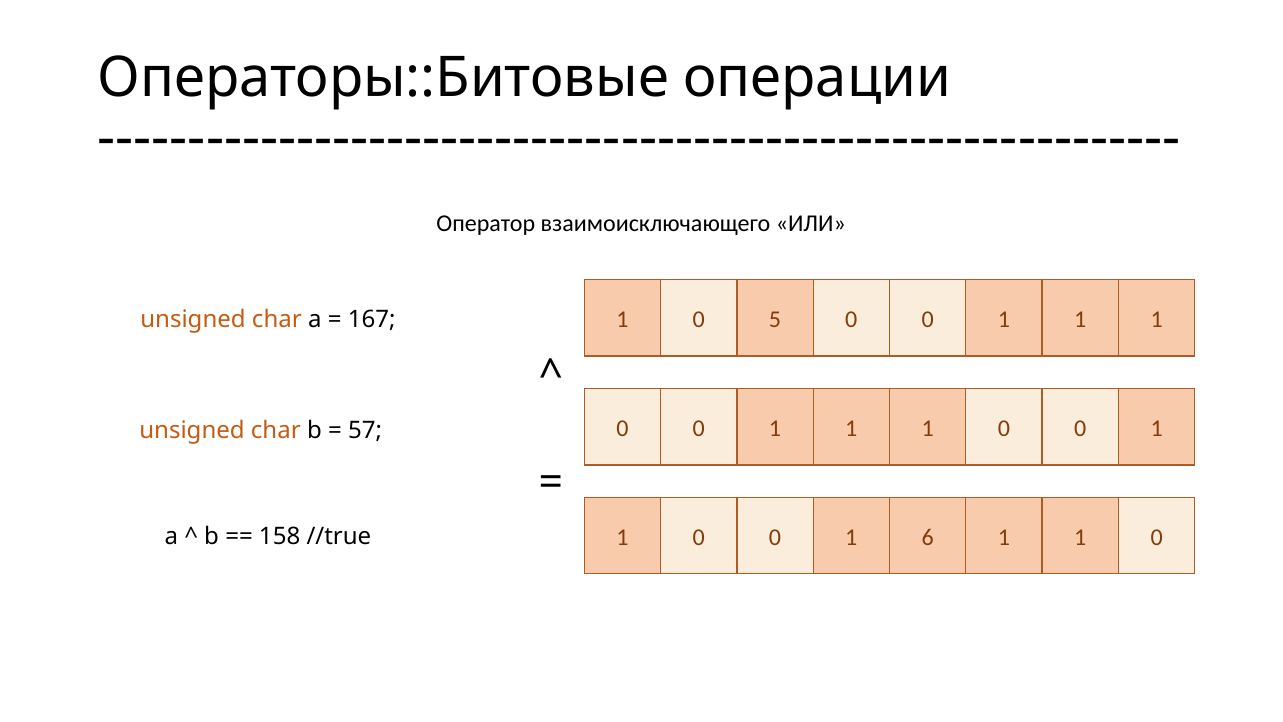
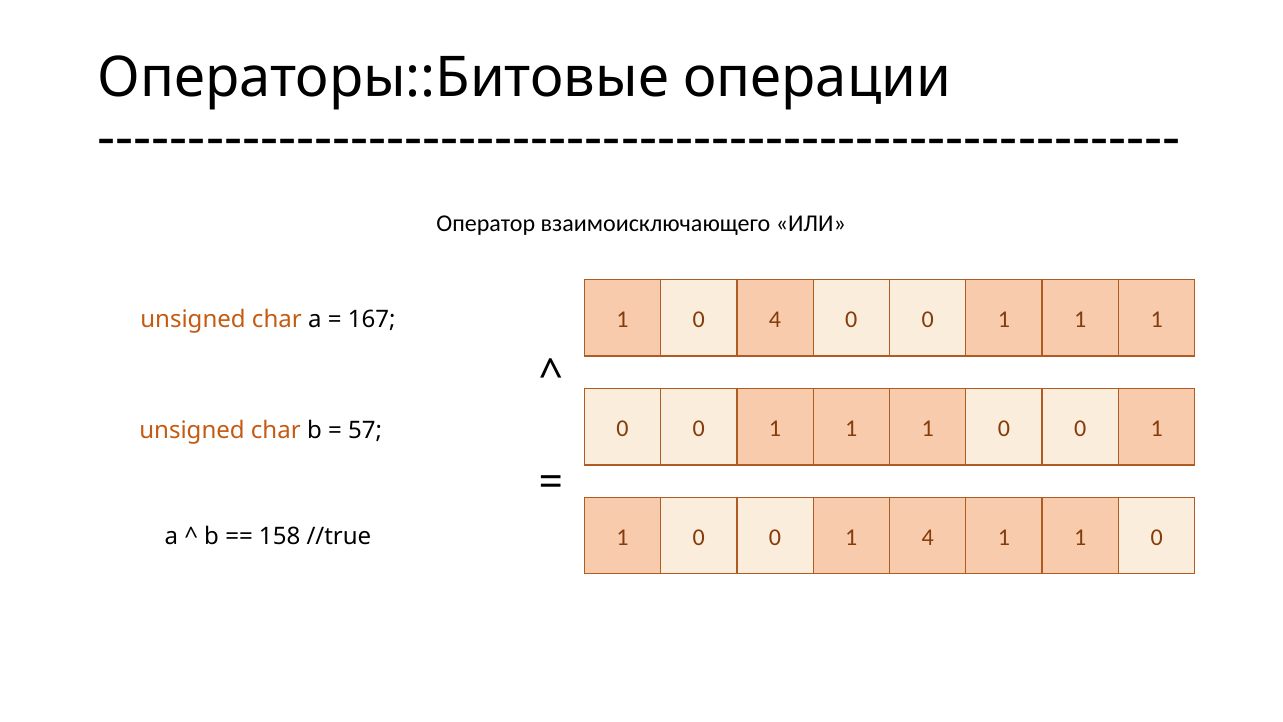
0 5: 5 -> 4
1 6: 6 -> 4
